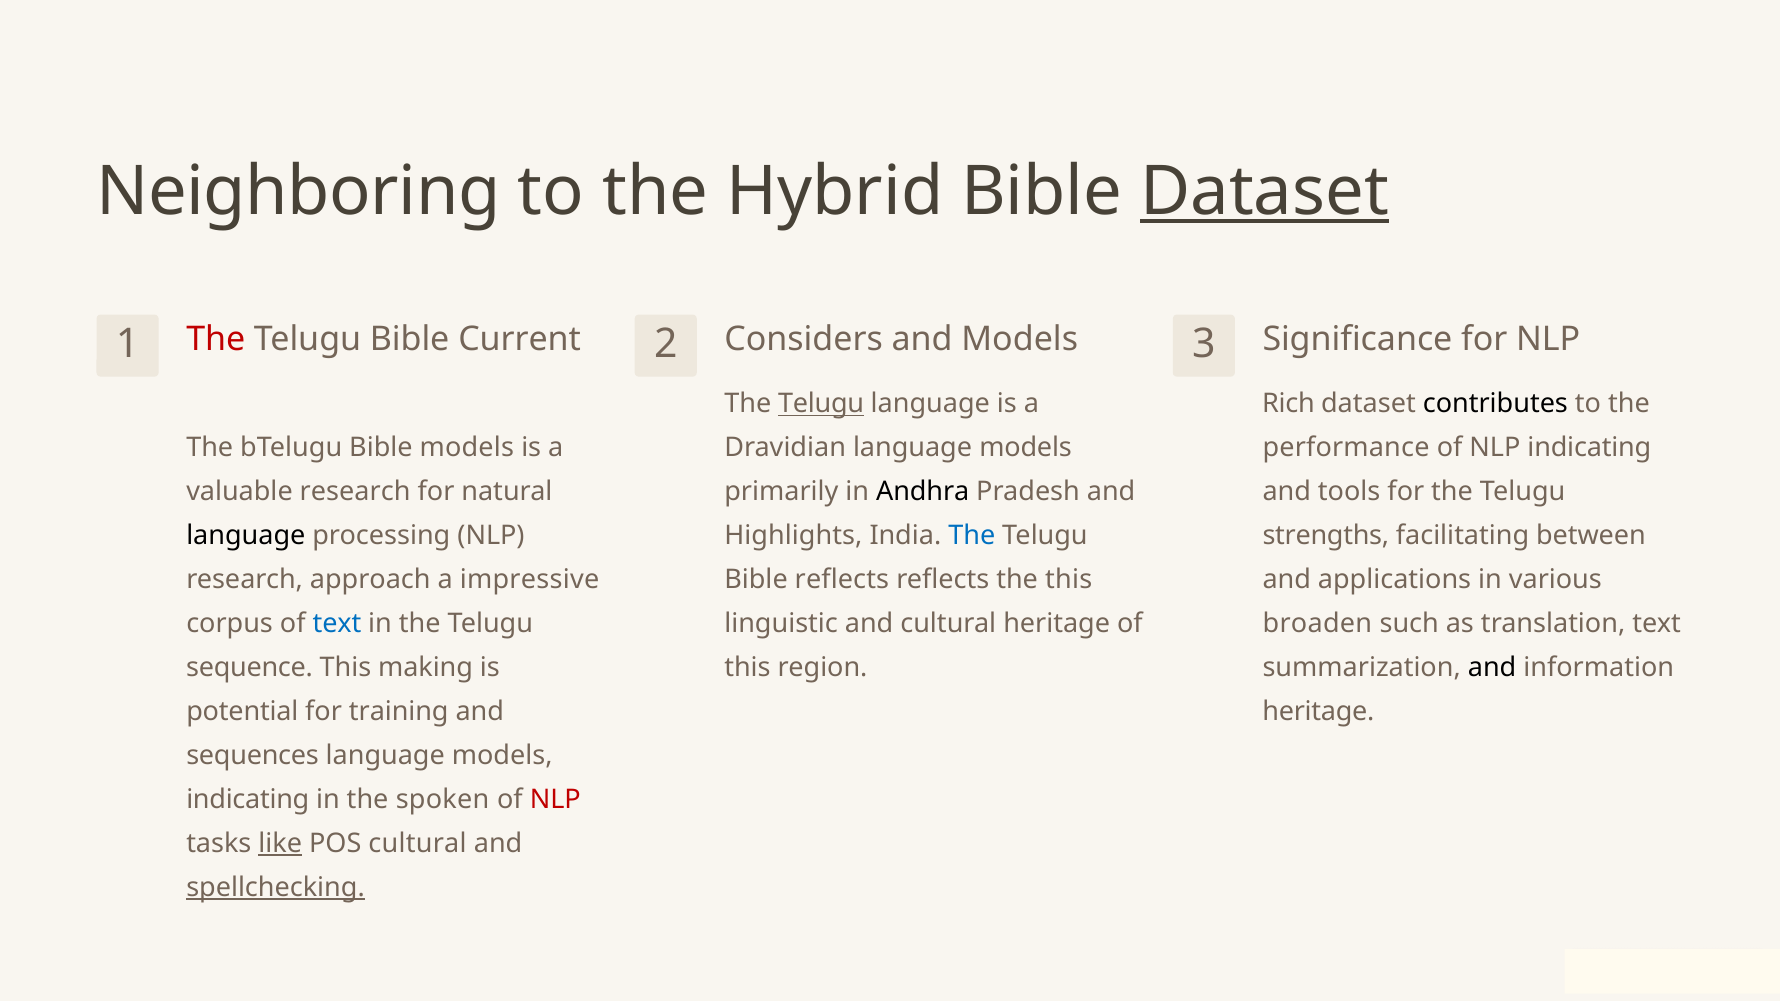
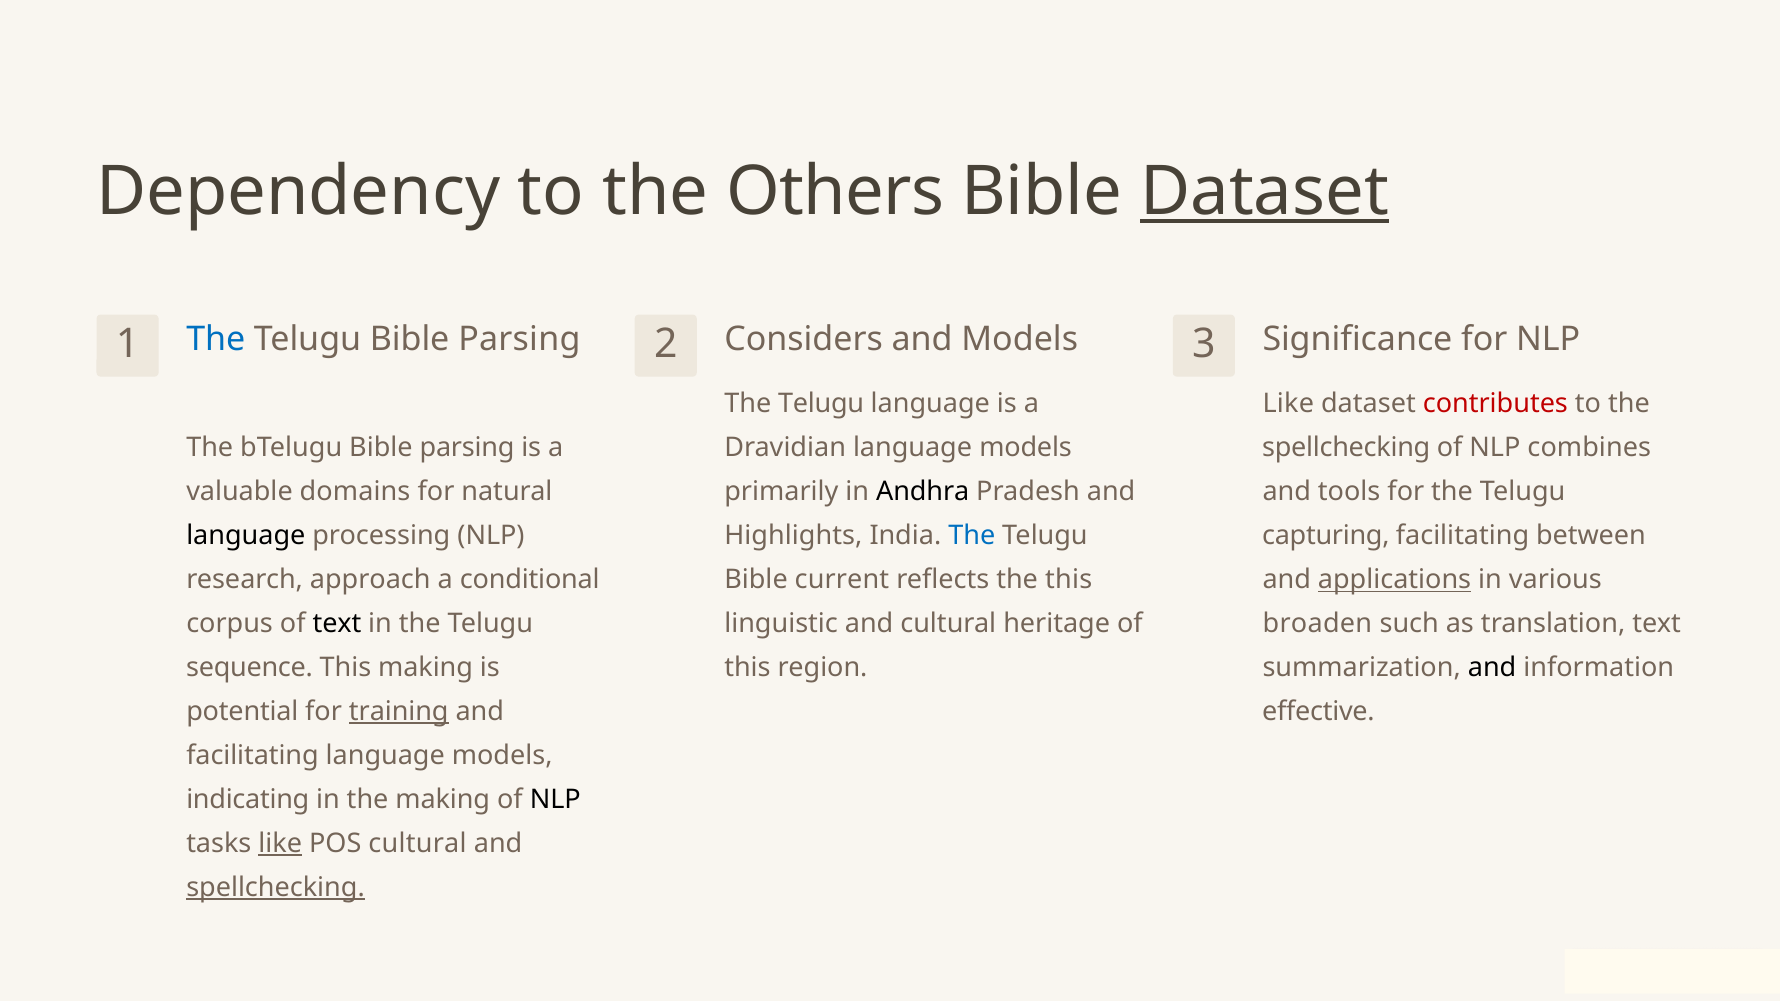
Neighboring: Neighboring -> Dependency
Hybrid: Hybrid -> Others
The at (216, 339) colour: red -> blue
Telugu Bible Current: Current -> Parsing
Telugu at (821, 404) underline: present -> none
Rich at (1289, 404): Rich -> Like
contributes colour: black -> red
bTelugu Bible models: models -> parsing
performance at (1346, 448): performance -> spellchecking
NLP indicating: indicating -> combines
valuable research: research -> domains
strengths: strengths -> capturing
impressive: impressive -> conditional
Bible reflects: reflects -> current
applications underline: none -> present
text at (337, 623) colour: blue -> black
training underline: none -> present
heritage at (1318, 712): heritage -> effective
sequences at (253, 755): sequences -> facilitating
the spoken: spoken -> making
NLP at (555, 799) colour: red -> black
